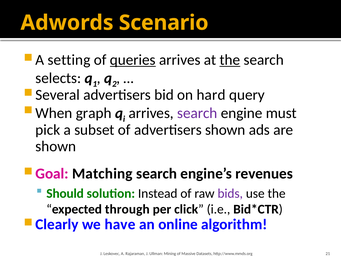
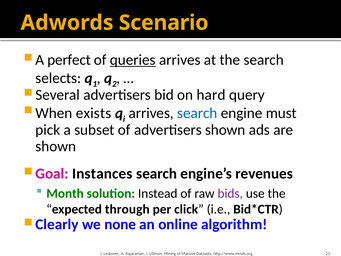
setting: setting -> perfect
the at (230, 60) underline: present -> none
graph: graph -> exists
search at (197, 113) colour: purple -> blue
Matching: Matching -> Instances
Should: Should -> Month
have: have -> none
